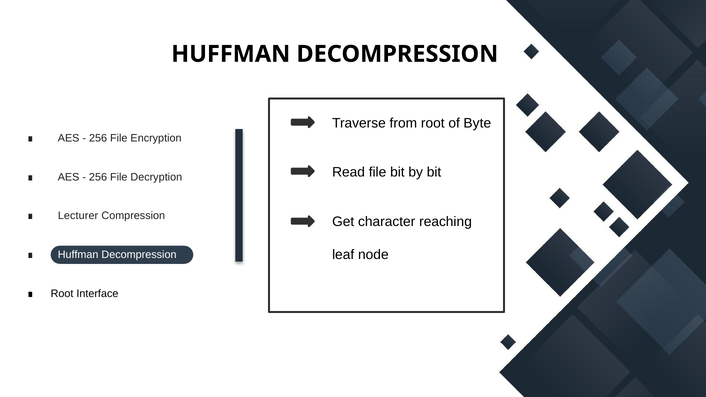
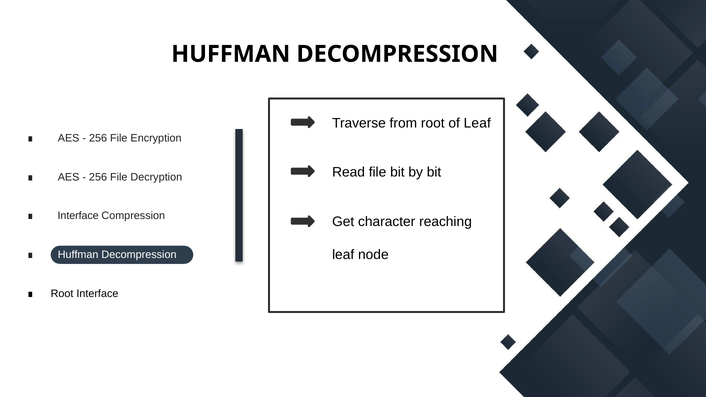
of Byte: Byte -> Leaf
Lecturer at (78, 216): Lecturer -> Interface
